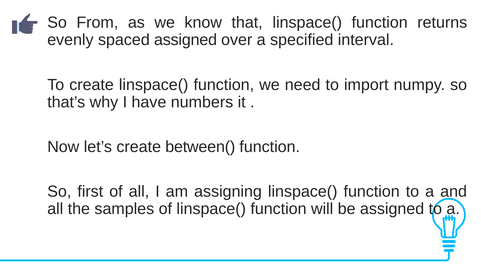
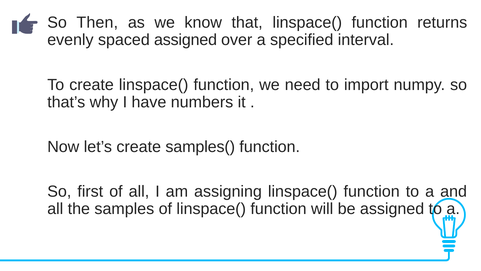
From: From -> Then
between(: between( -> samples(
